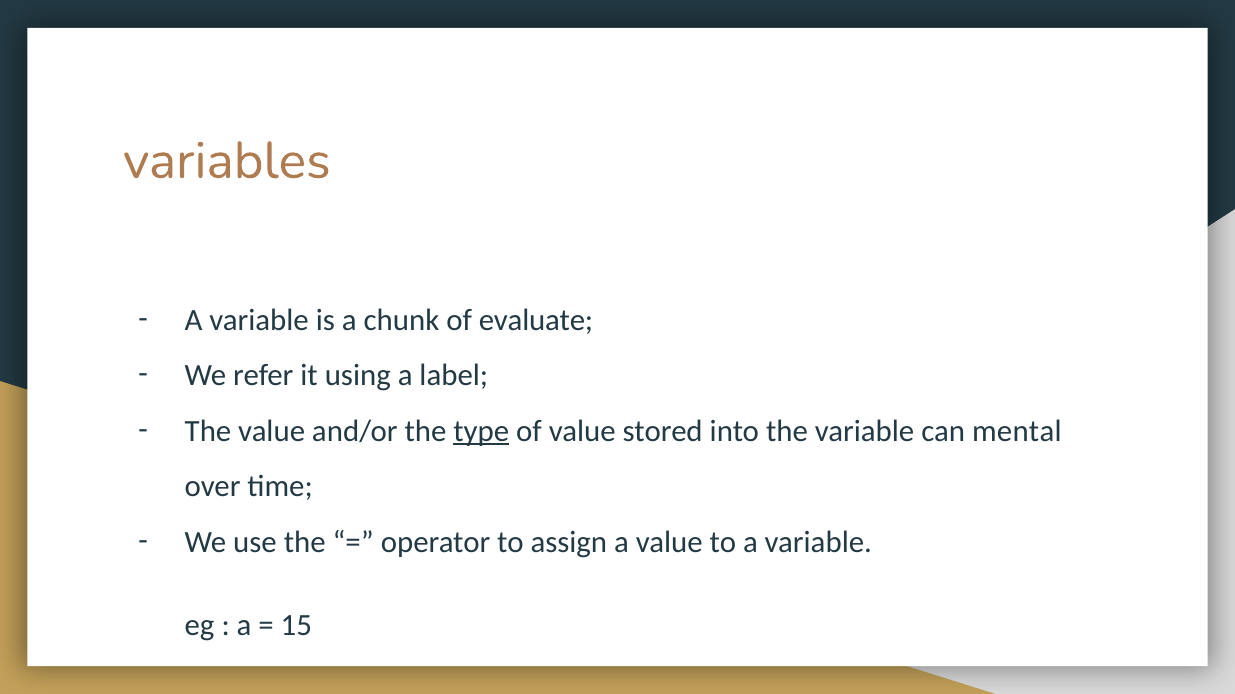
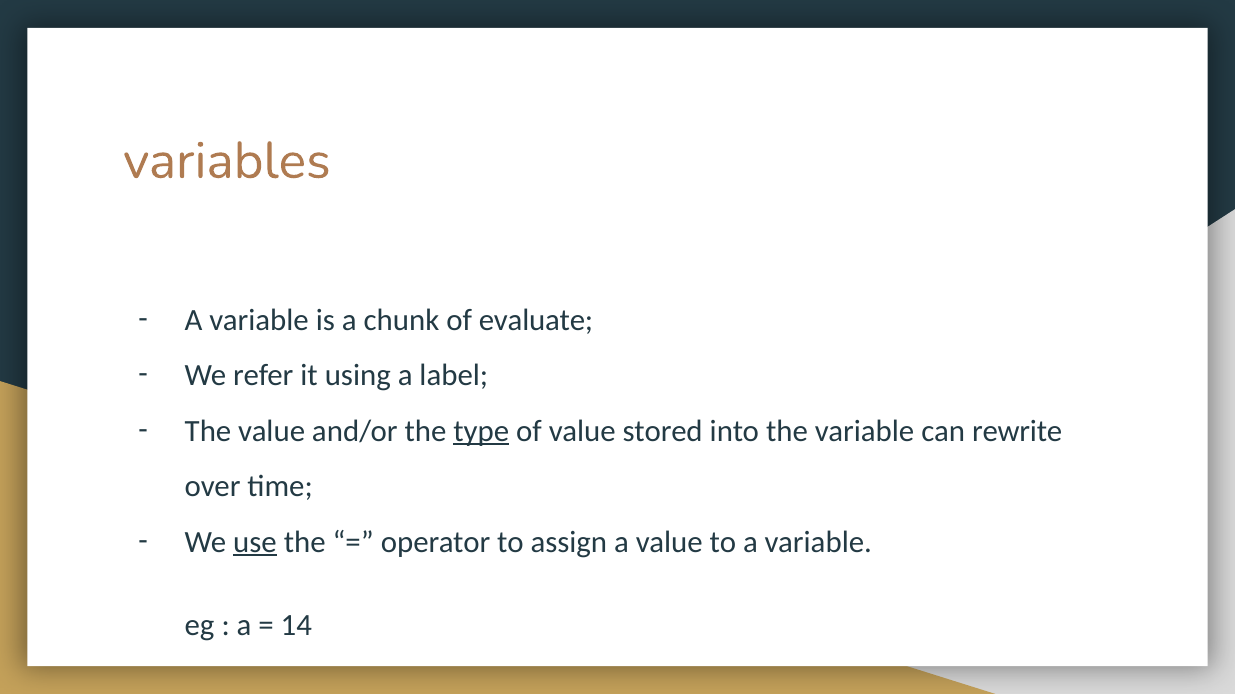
mental: mental -> rewrite
use underline: none -> present
15: 15 -> 14
